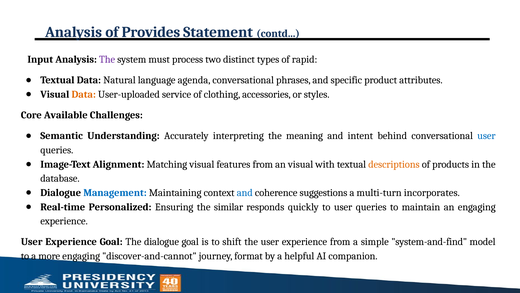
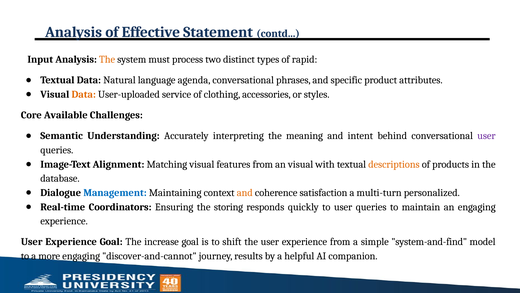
Provides: Provides -> Effective
The at (107, 59) colour: purple -> orange
user at (486, 136) colour: blue -> purple
and at (245, 192) colour: blue -> orange
suggestions: suggestions -> satisfaction
incorporates: incorporates -> personalized
Personalized: Personalized -> Coordinators
similar: similar -> storing
The dialogue: dialogue -> increase
format: format -> results
